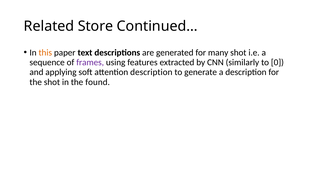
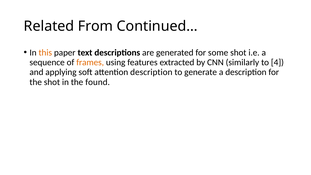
Store: Store -> From
many: many -> some
frames colour: purple -> orange
0: 0 -> 4
